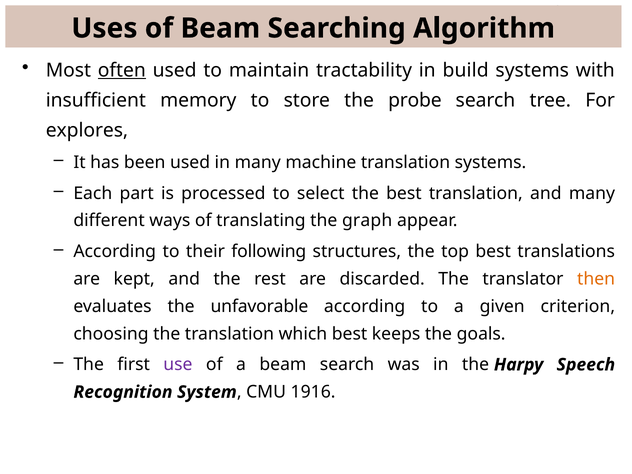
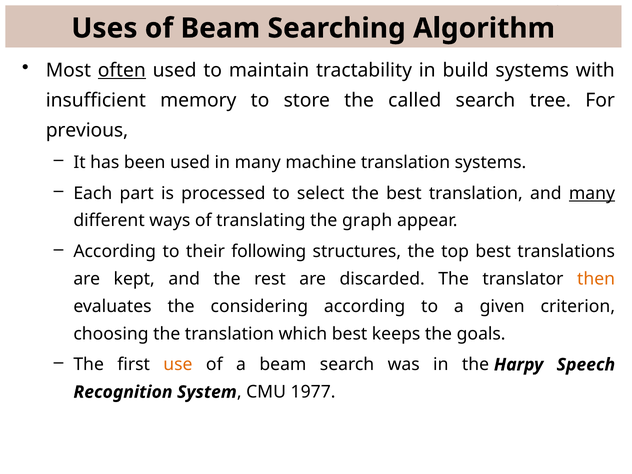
probe: probe -> called
explores: explores -> previous
many at (592, 193) underline: none -> present
unfavorable: unfavorable -> considering
use colour: purple -> orange
1916: 1916 -> 1977
